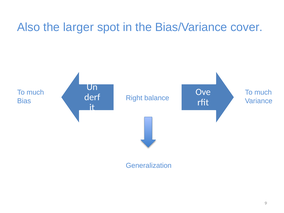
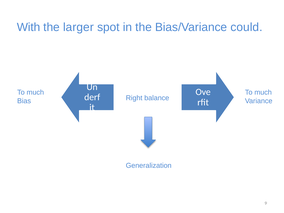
Also: Also -> With
cover: cover -> could
